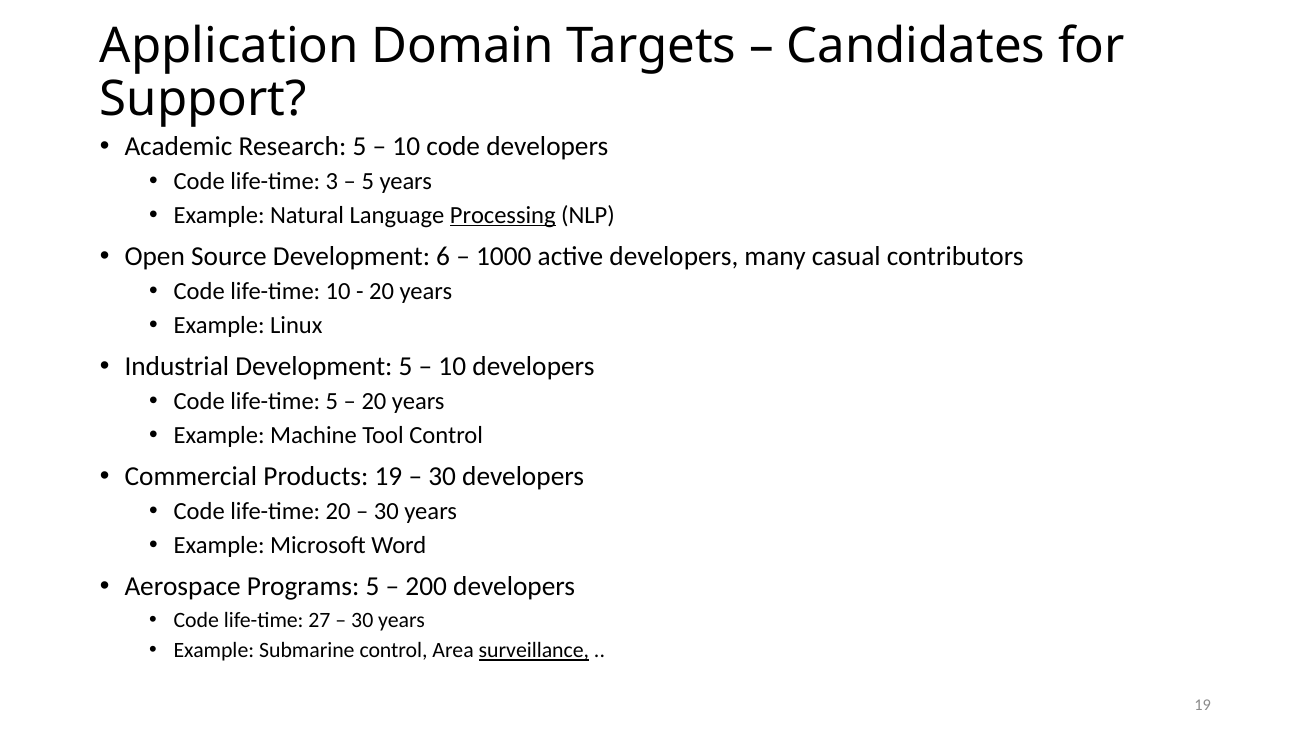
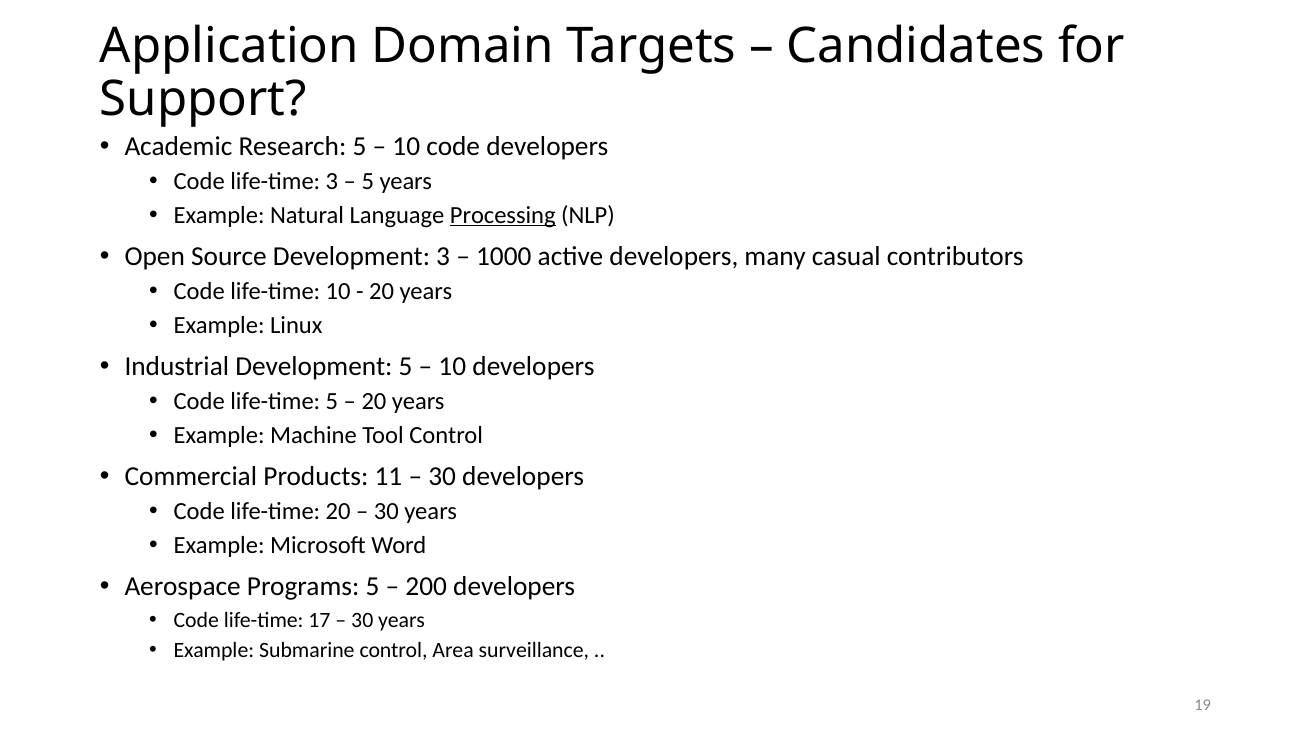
Development 6: 6 -> 3
Products 19: 19 -> 11
27: 27 -> 17
surveillance underline: present -> none
